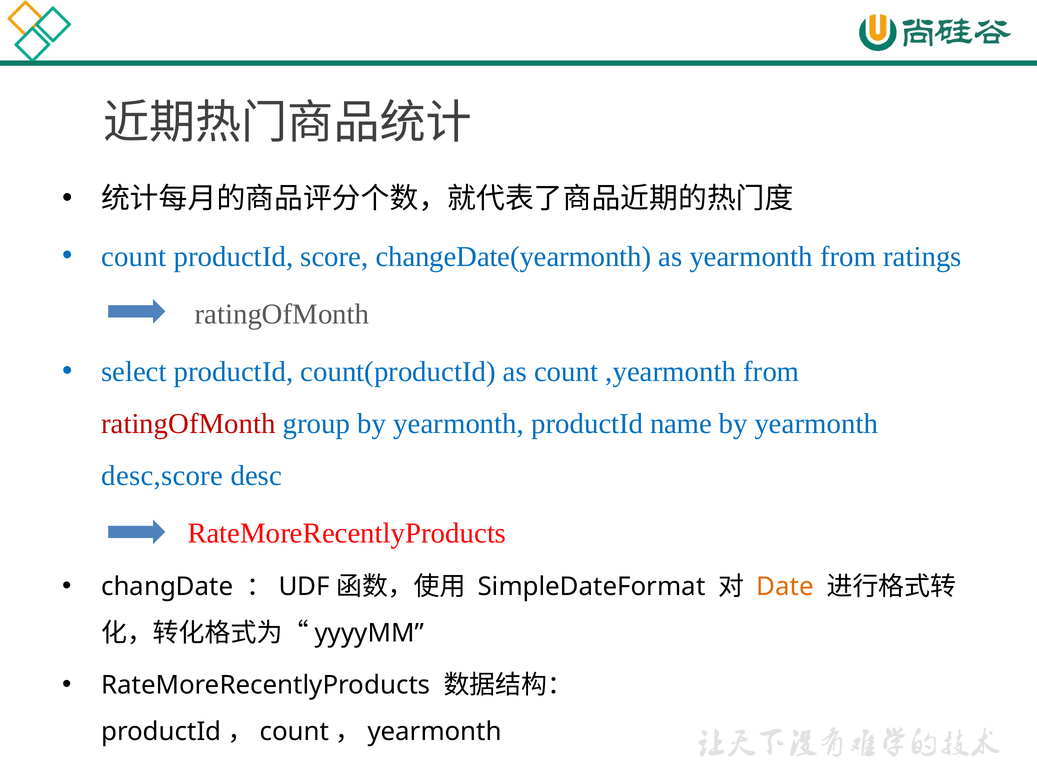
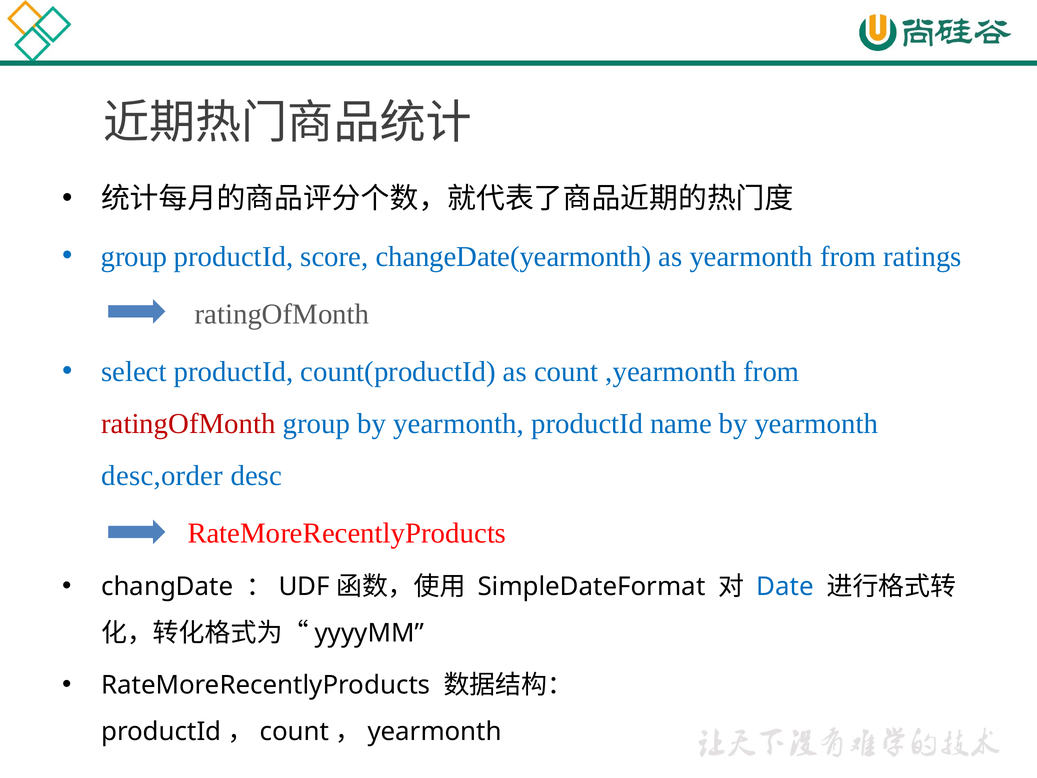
count at (134, 257): count -> group
desc,score: desc,score -> desc,order
Date colour: orange -> blue
